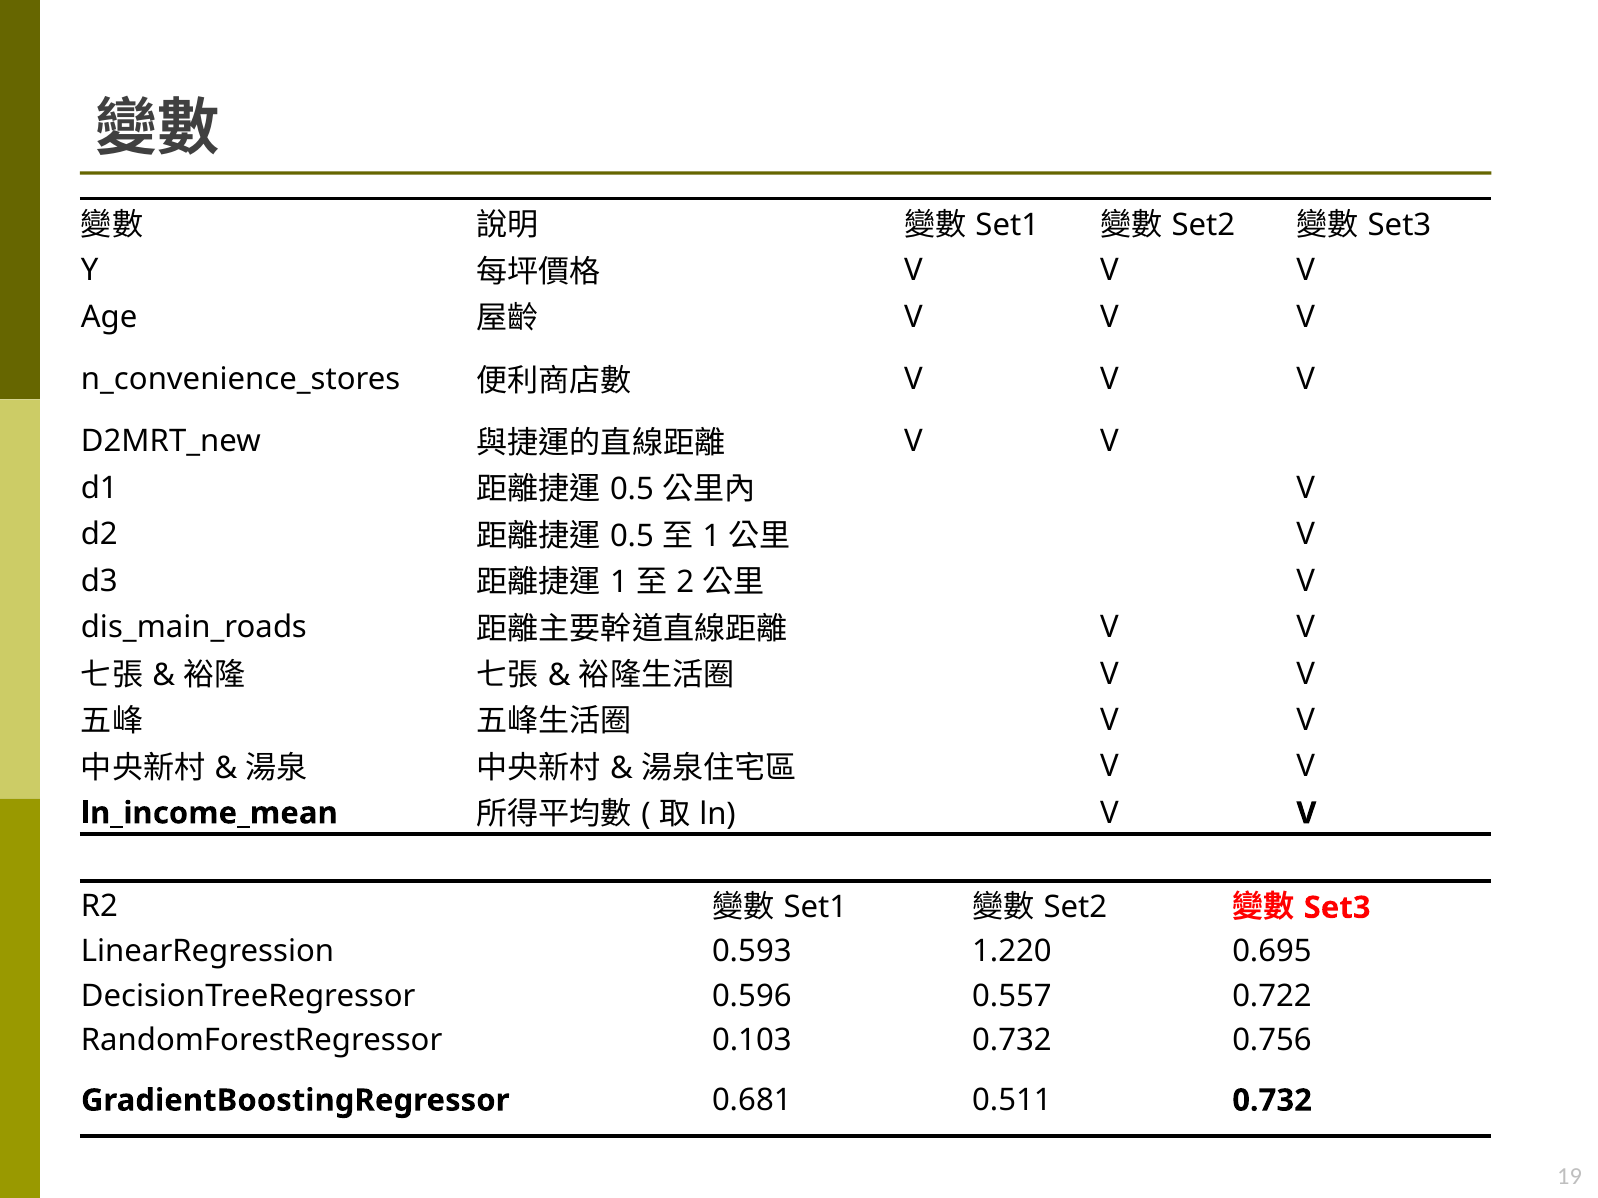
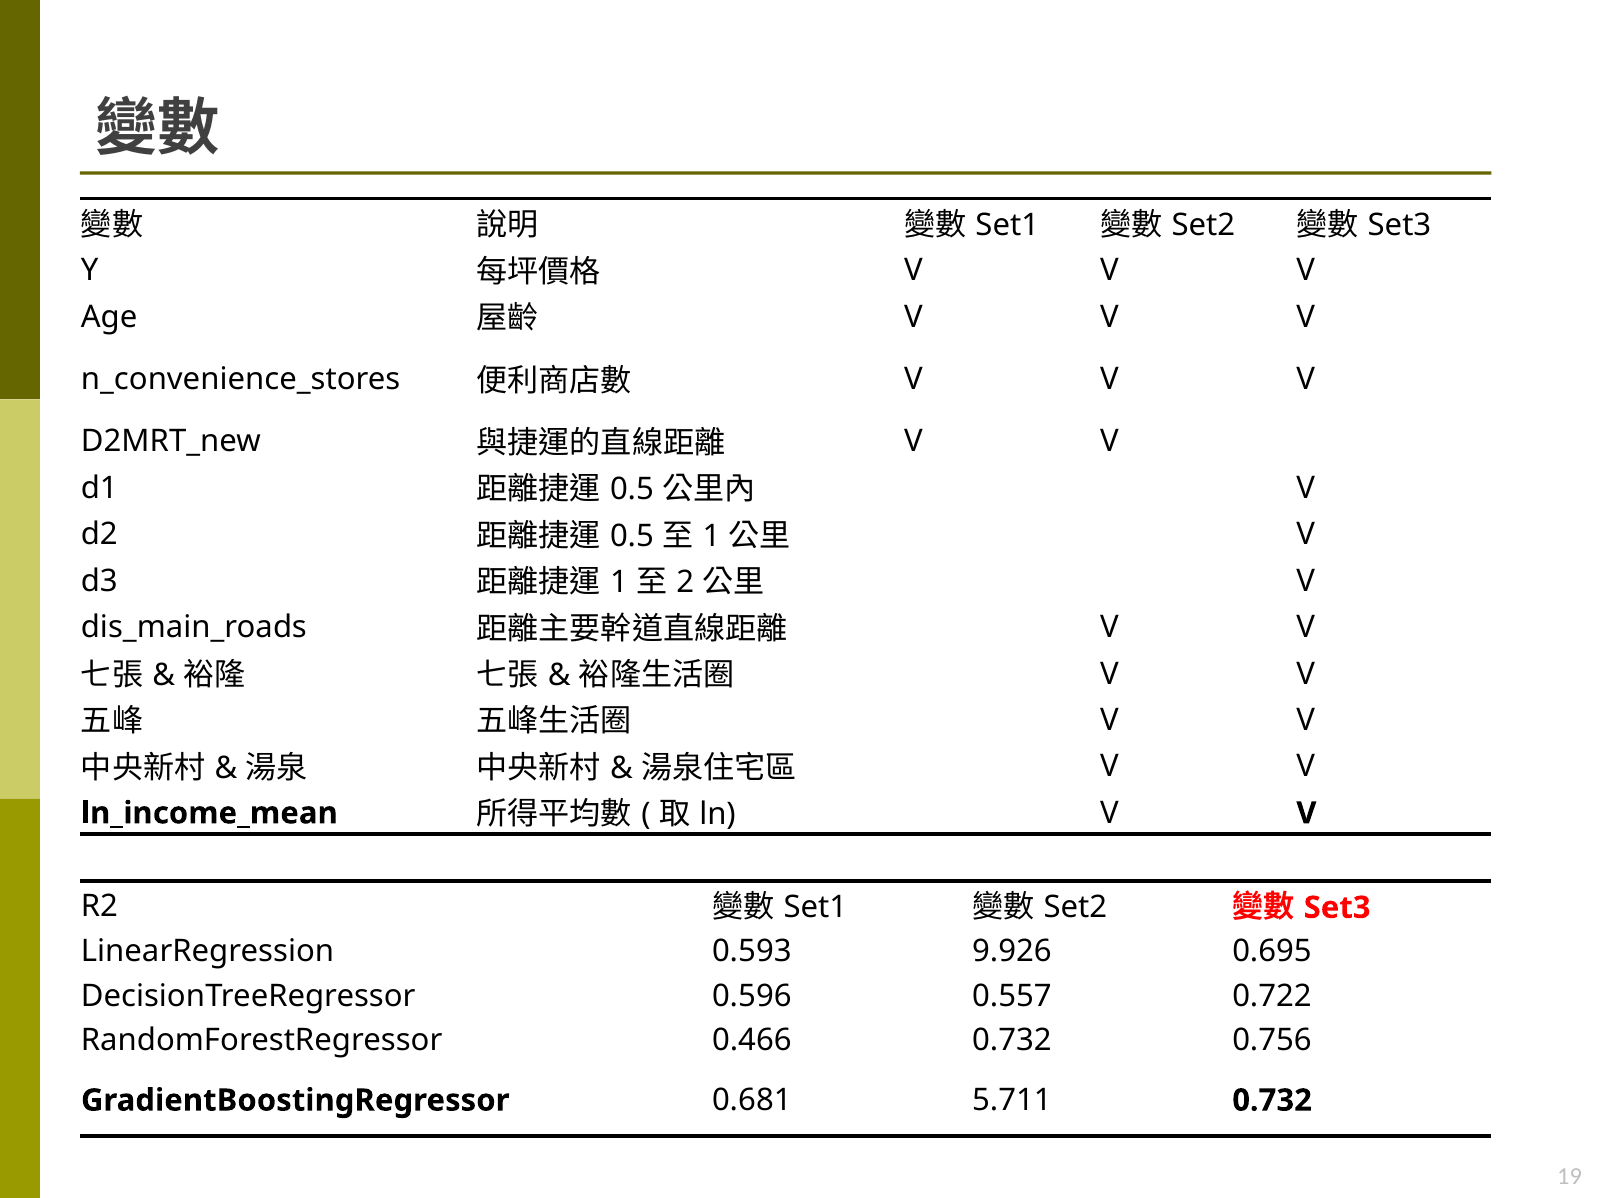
1.220: 1.220 -> 9.926
0.103: 0.103 -> 0.466
0.511: 0.511 -> 5.711
